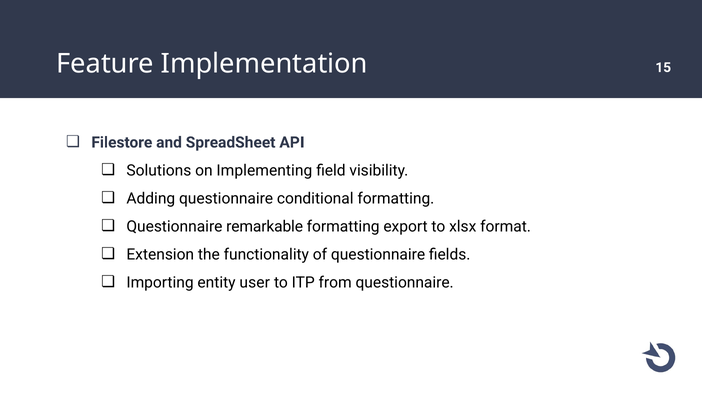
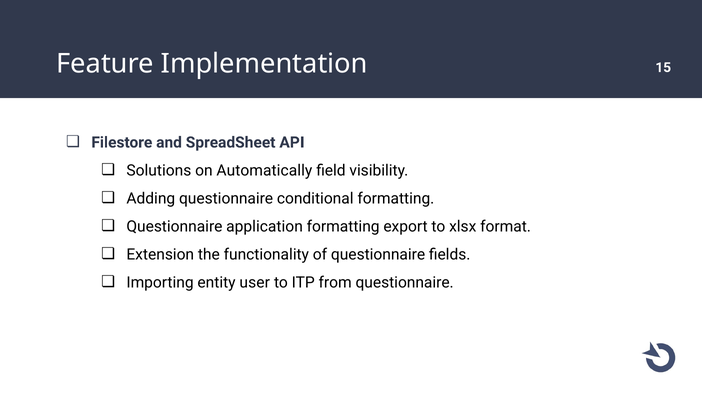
Implementing: Implementing -> Automatically
remarkable: remarkable -> application
